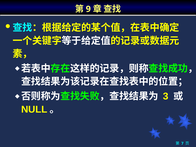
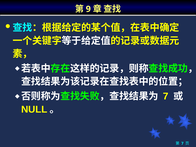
3 at (166, 96): 3 -> 7
